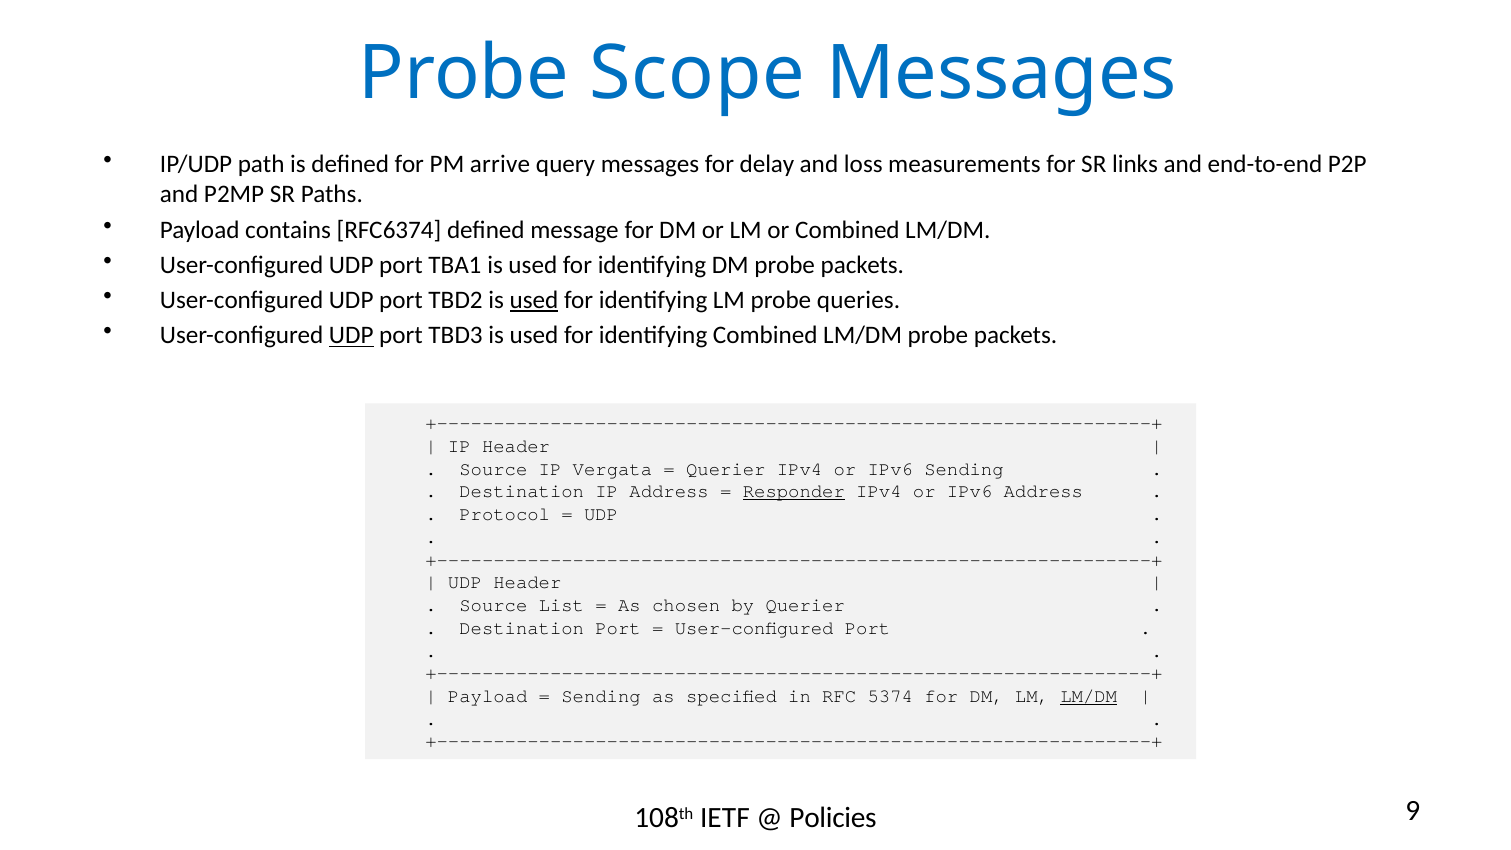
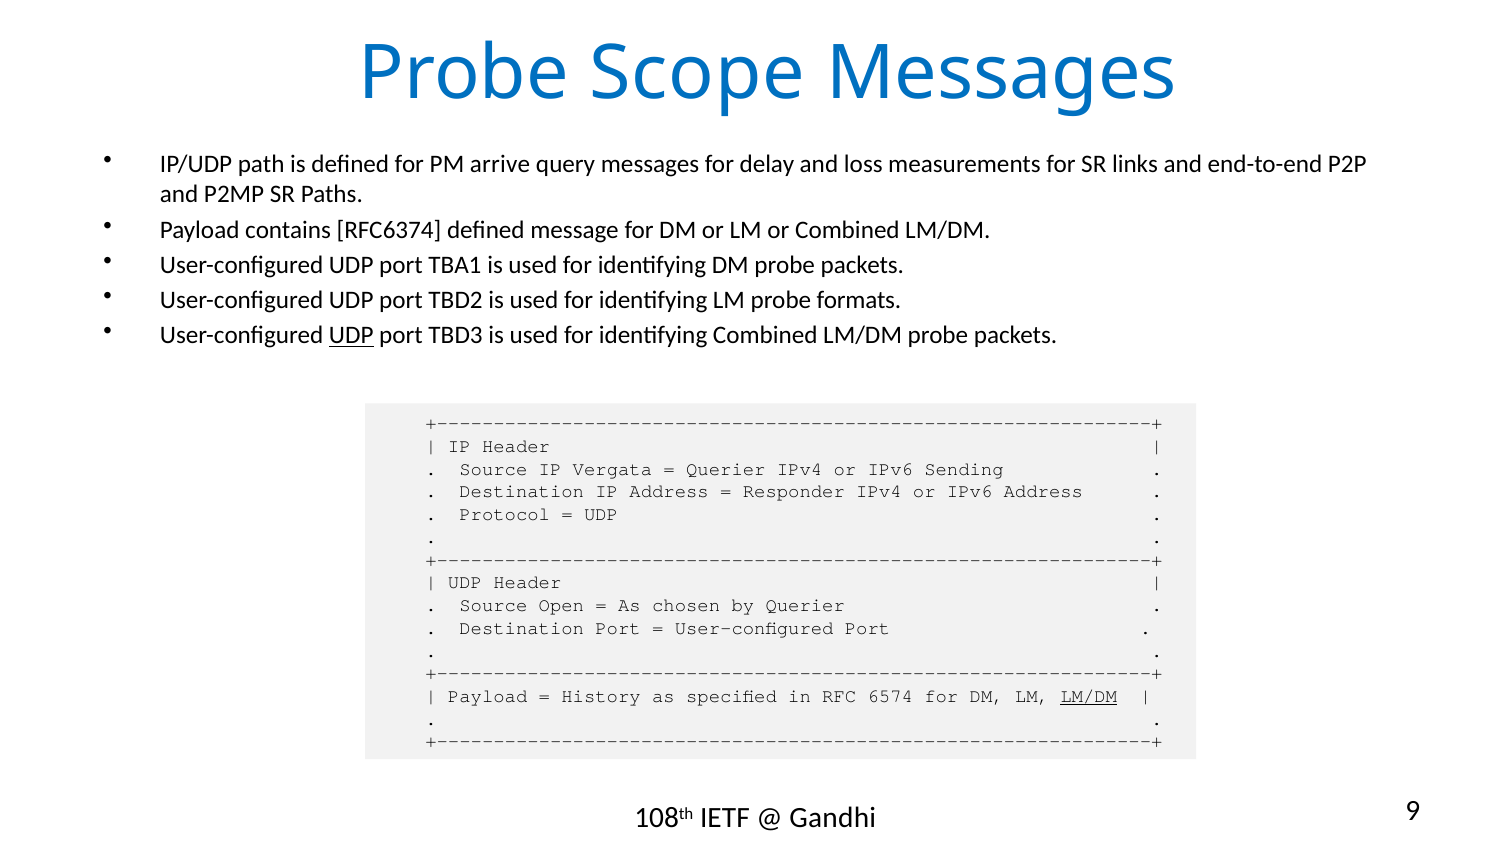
used at (534, 300) underline: present -> none
queries: queries -> formats
Responder underline: present -> none
List: List -> Open
Sending at (601, 696): Sending -> History
5374: 5374 -> 6574
Policies: Policies -> Gandhi
